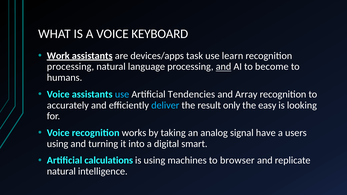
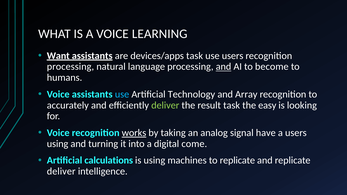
KEYBOARD: KEYBOARD -> LEARNING
Work: Work -> Want
use learn: learn -> users
Tendencies: Tendencies -> Technology
deliver at (165, 105) colour: light blue -> light green
result only: only -> task
works underline: none -> present
smart: smart -> come
to browser: browser -> replicate
natural at (61, 172): natural -> deliver
